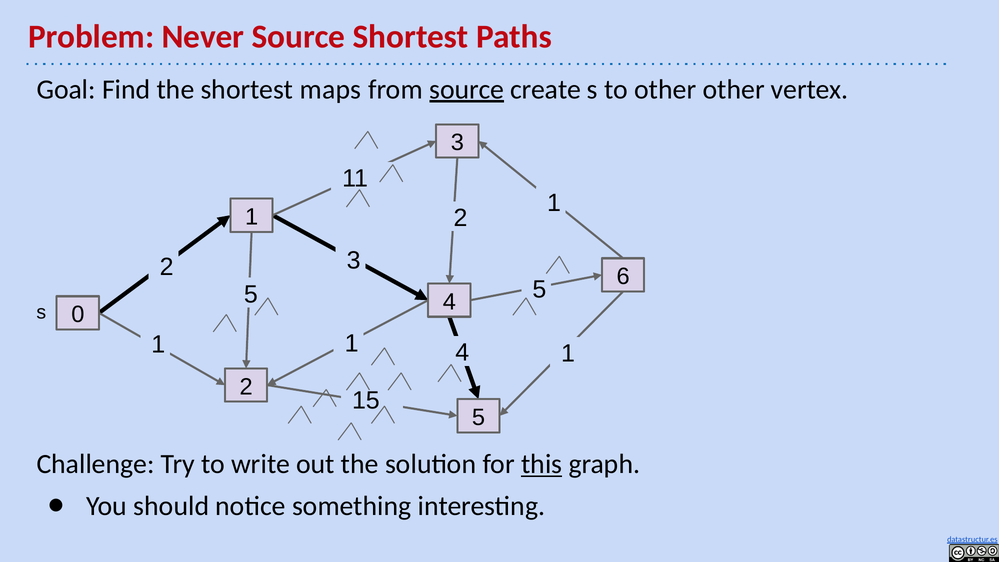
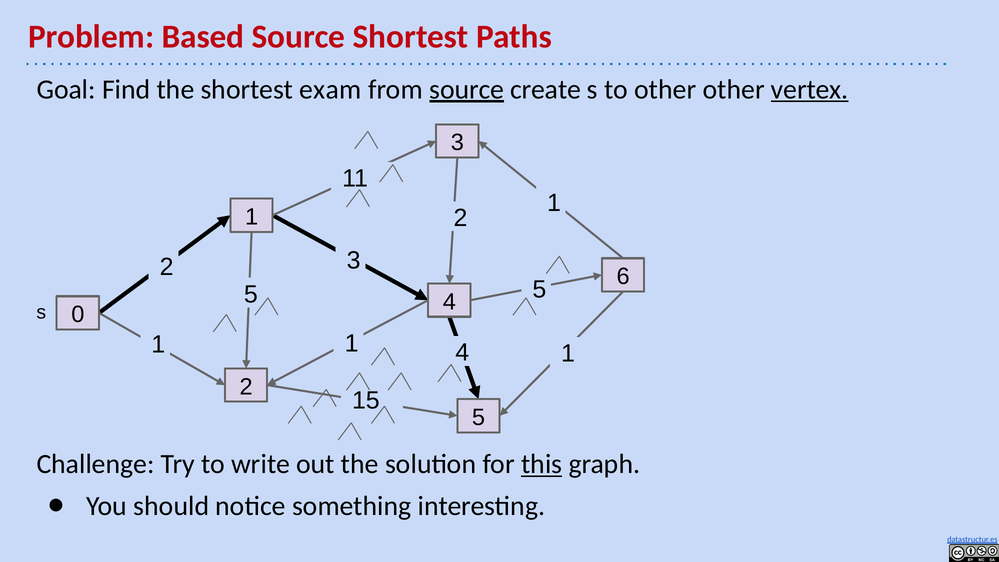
Never: Never -> Based
maps: maps -> exam
vertex underline: none -> present
